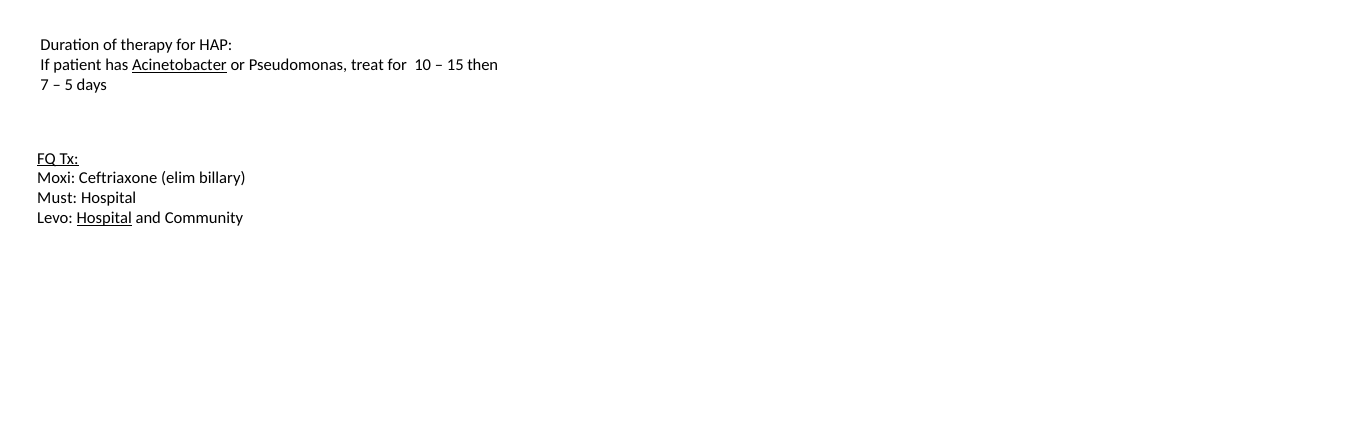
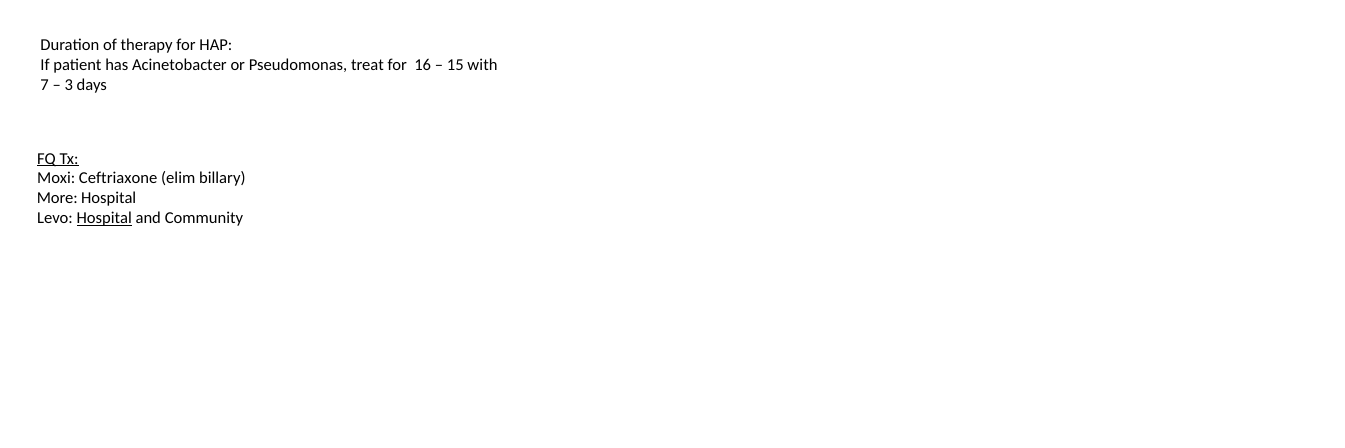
Acinetobacter underline: present -> none
10: 10 -> 16
then: then -> with
5: 5 -> 3
Must: Must -> More
